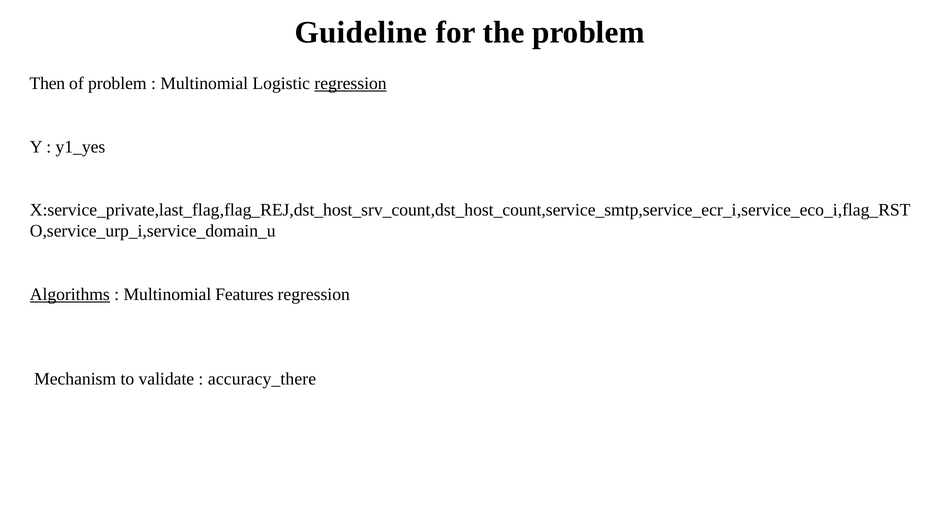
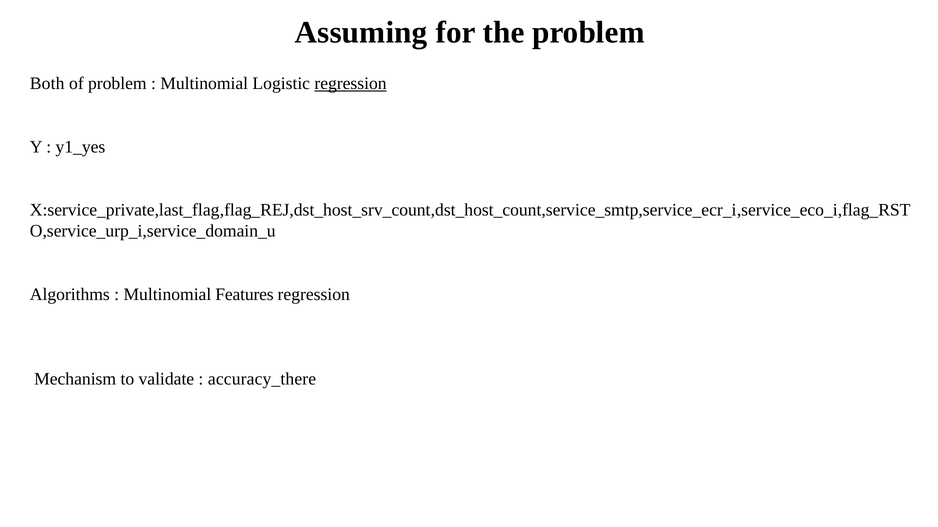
Guideline: Guideline -> Assuming
Then: Then -> Both
Algorithms underline: present -> none
